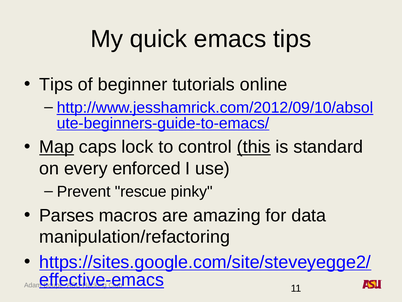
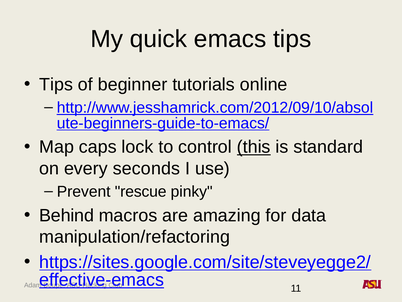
Map underline: present -> none
enforced: enforced -> seconds
Parses: Parses -> Behind
